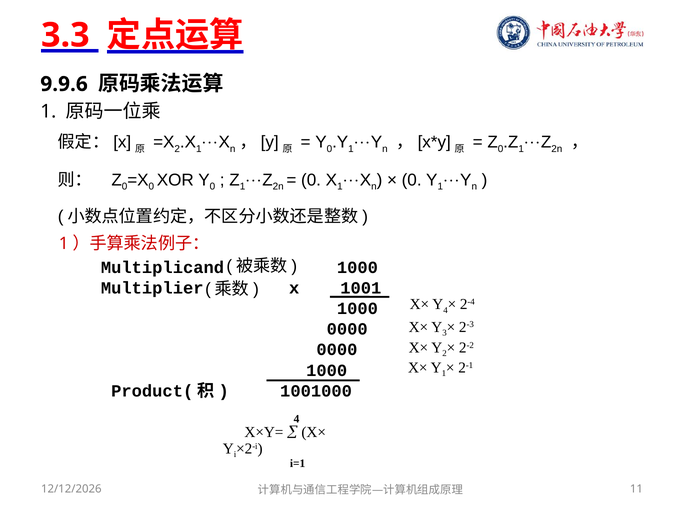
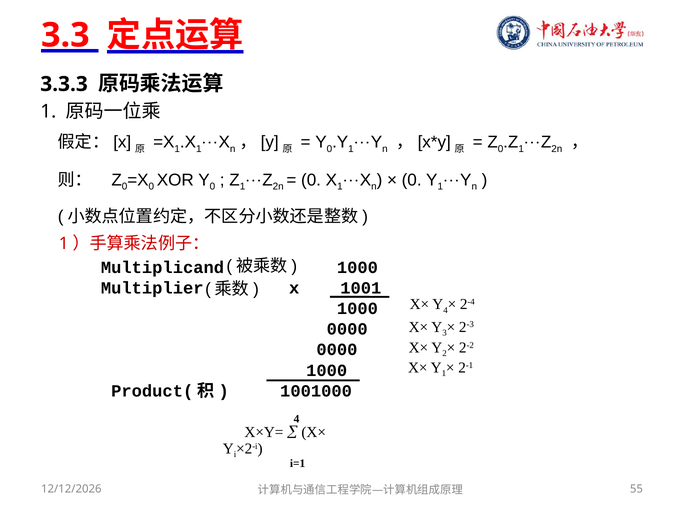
9.9.6: 9.9.6 -> 3.3.3
2 at (177, 149): 2 -> 1
11: 11 -> 55
